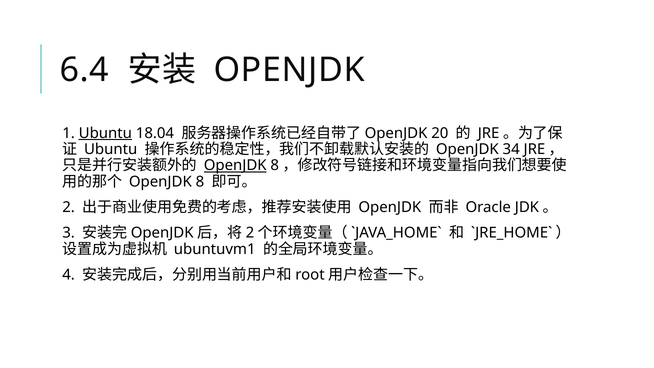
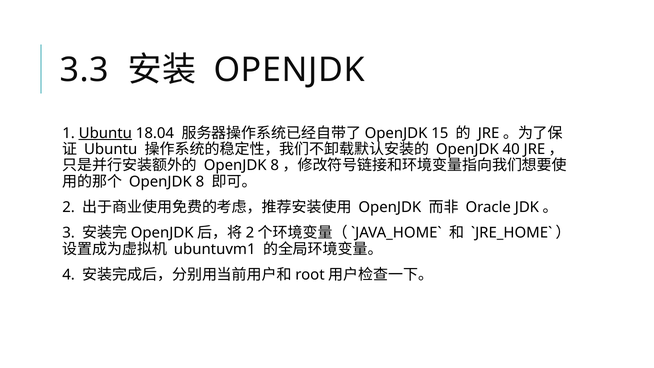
6.4: 6.4 -> 3.3
20: 20 -> 15
34: 34 -> 40
OpenJDK at (235, 165) underline: present -> none
